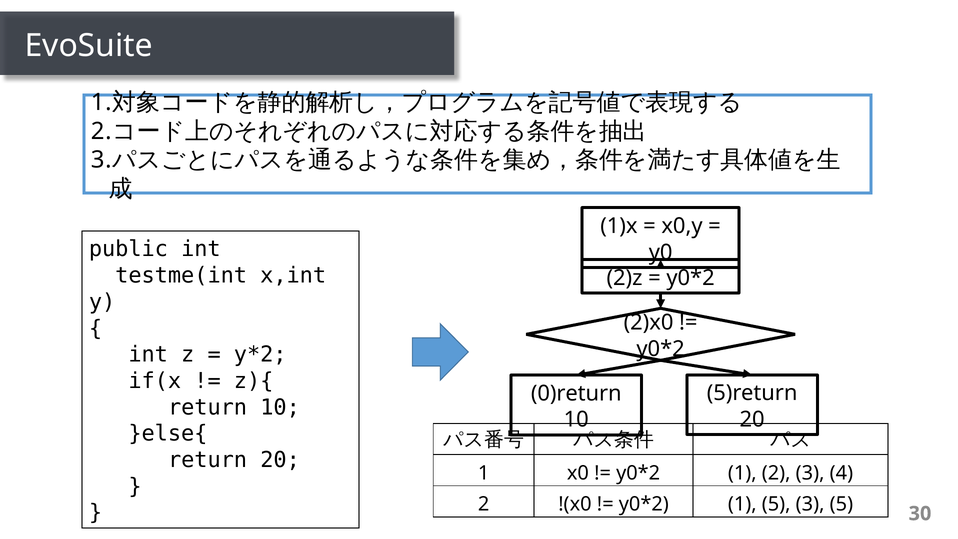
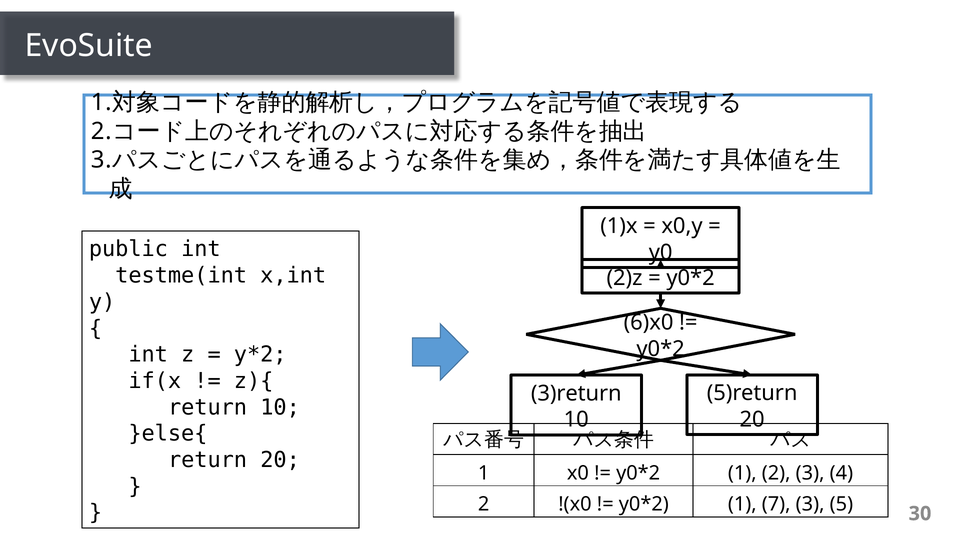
2)x0: 2)x0 -> 6)x0
0)return: 0)return -> 3)return
1 5: 5 -> 7
